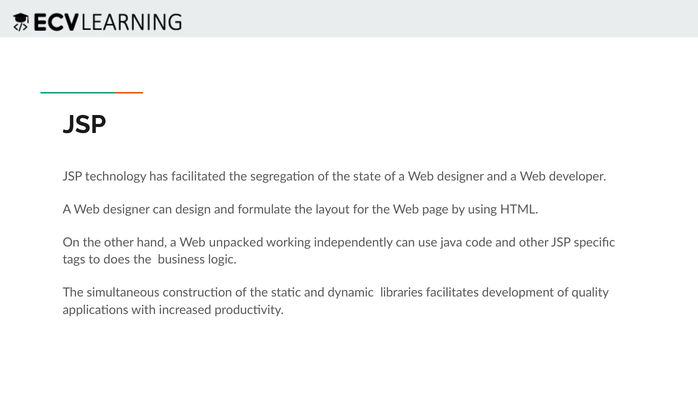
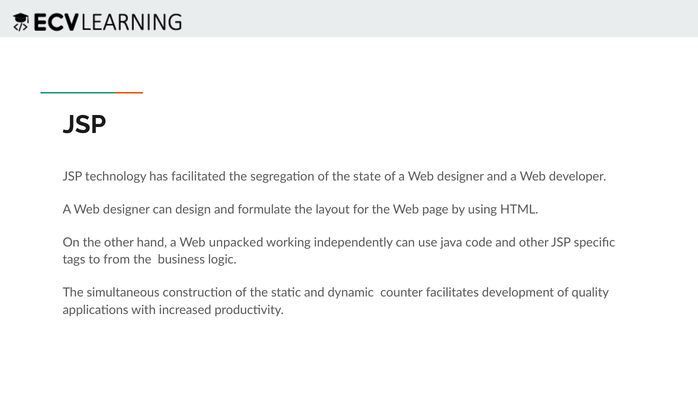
does: does -> from
libraries: libraries -> counter
